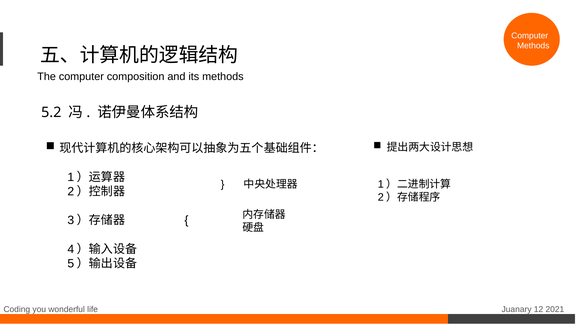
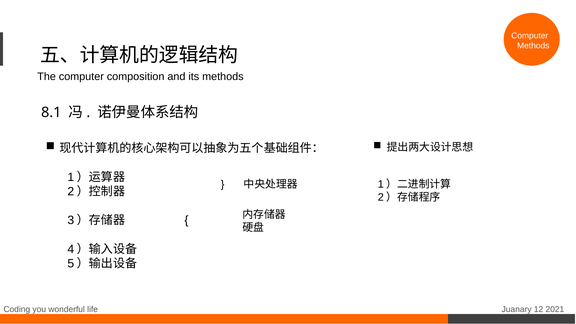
5.2: 5.2 -> 8.1
